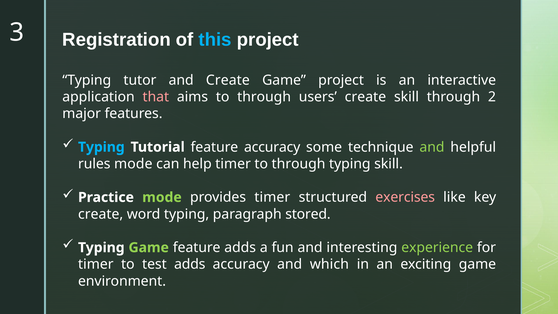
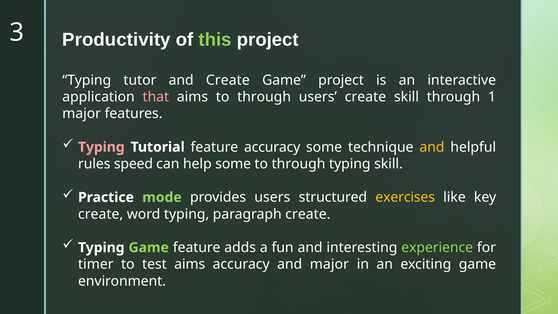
Registration: Registration -> Productivity
this colour: light blue -> light green
2: 2 -> 1
Typing at (101, 147) colour: light blue -> pink
and at (432, 147) colour: light green -> yellow
rules mode: mode -> speed
help timer: timer -> some
provides timer: timer -> users
exercises colour: pink -> yellow
paragraph stored: stored -> create
test adds: adds -> aims
and which: which -> major
